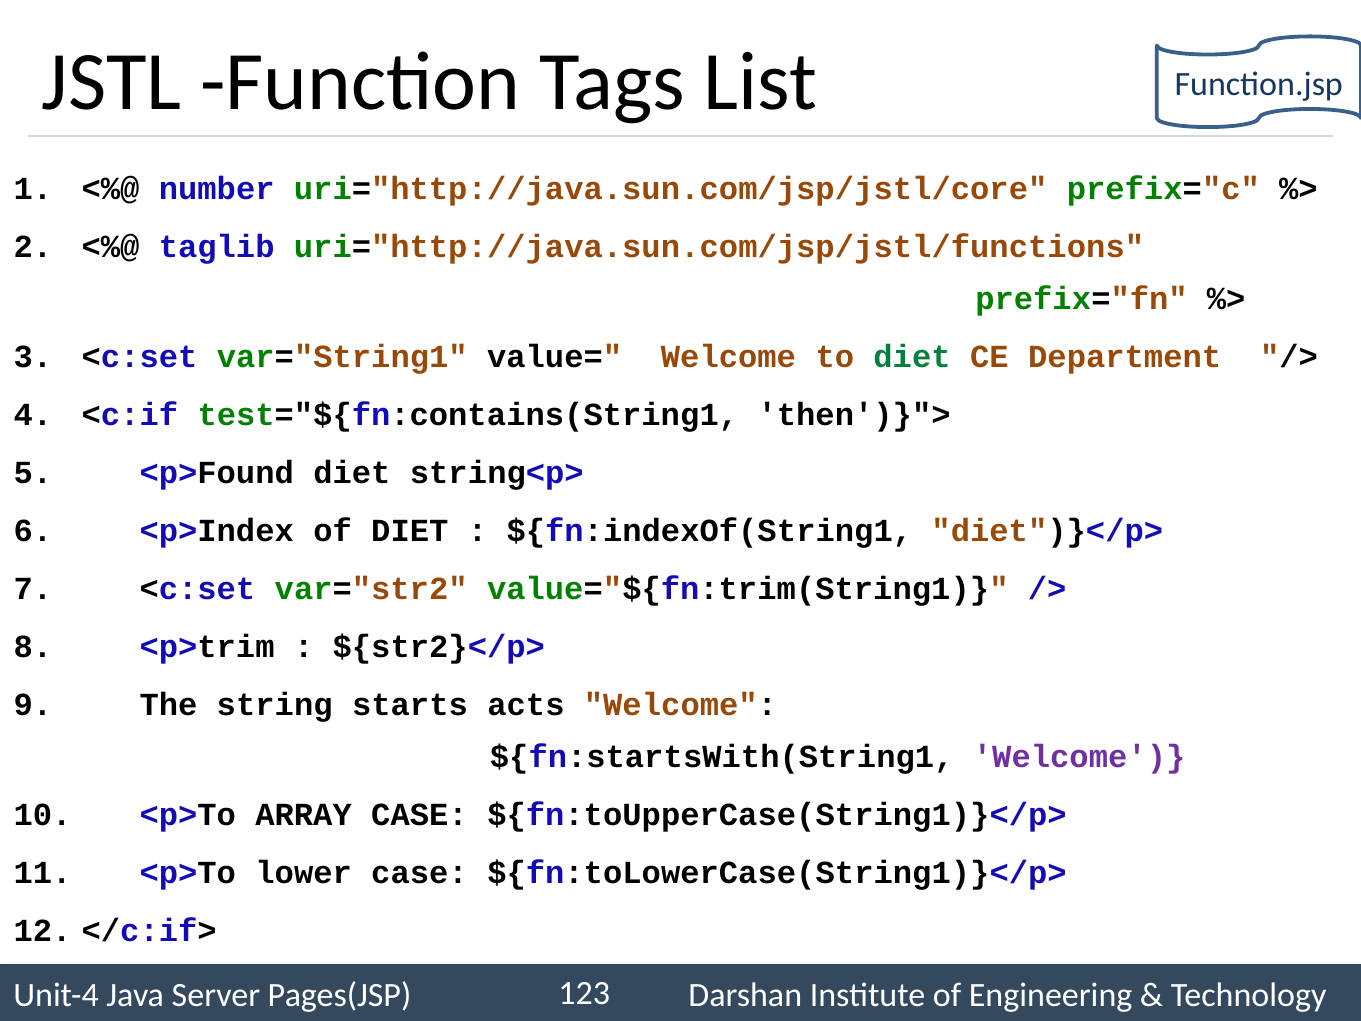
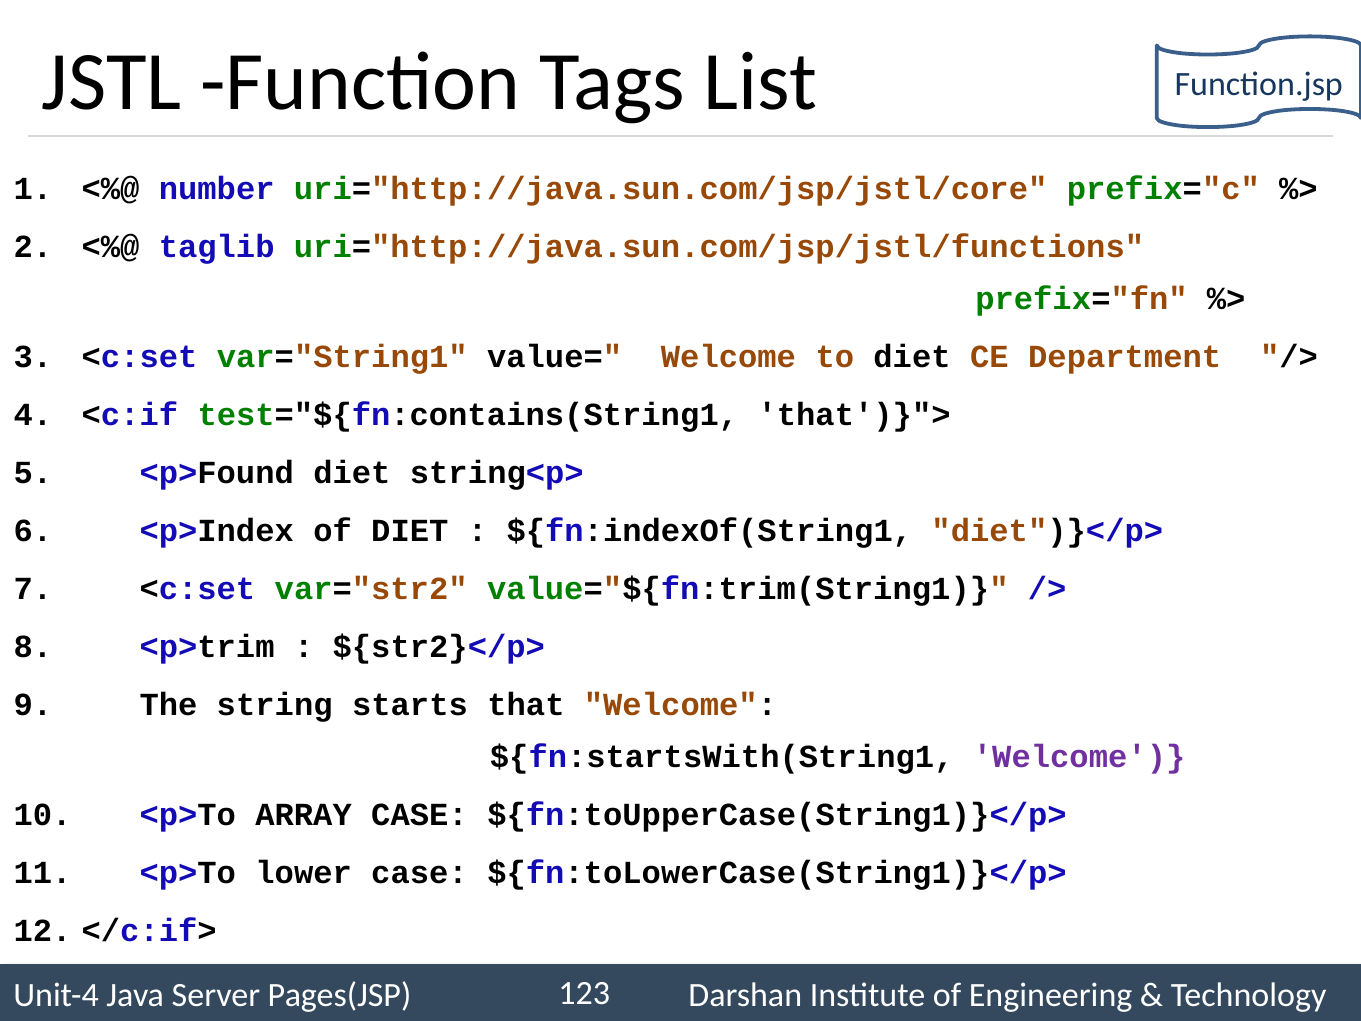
diet at (912, 357) colour: green -> black
then')}">: then')}"> -> that')}">
acts: acts -> that
